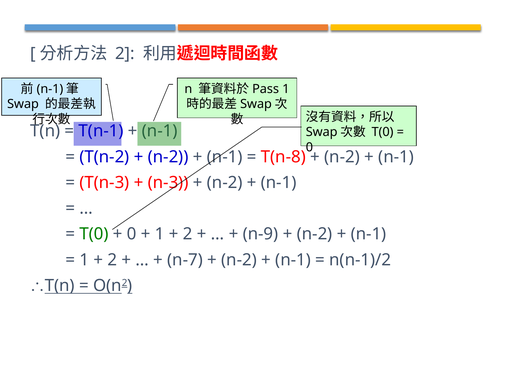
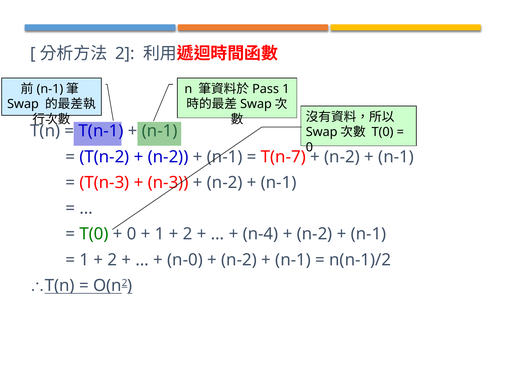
T(n-8: T(n-8 -> T(n-7
n-9: n-9 -> n-4
n-7: n-7 -> n-0
